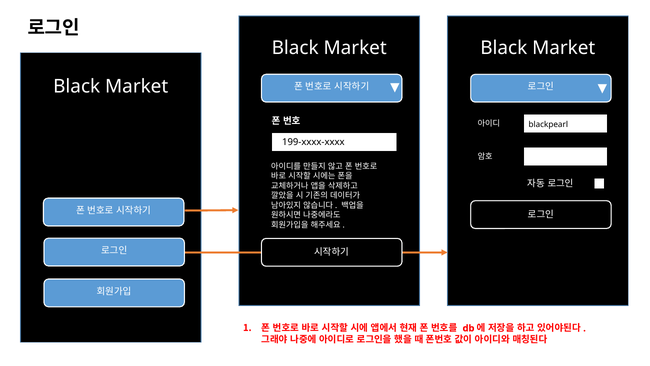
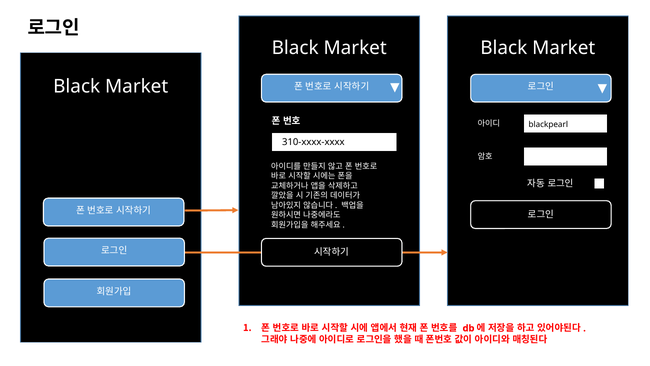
199-xxxx-xxxx: 199-xxxx-xxxx -> 310-xxxx-xxxx
